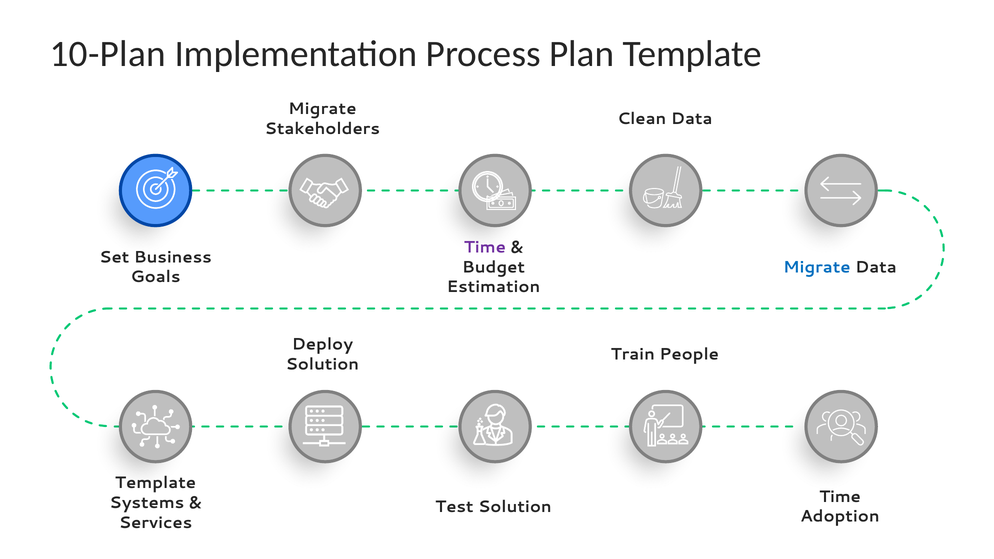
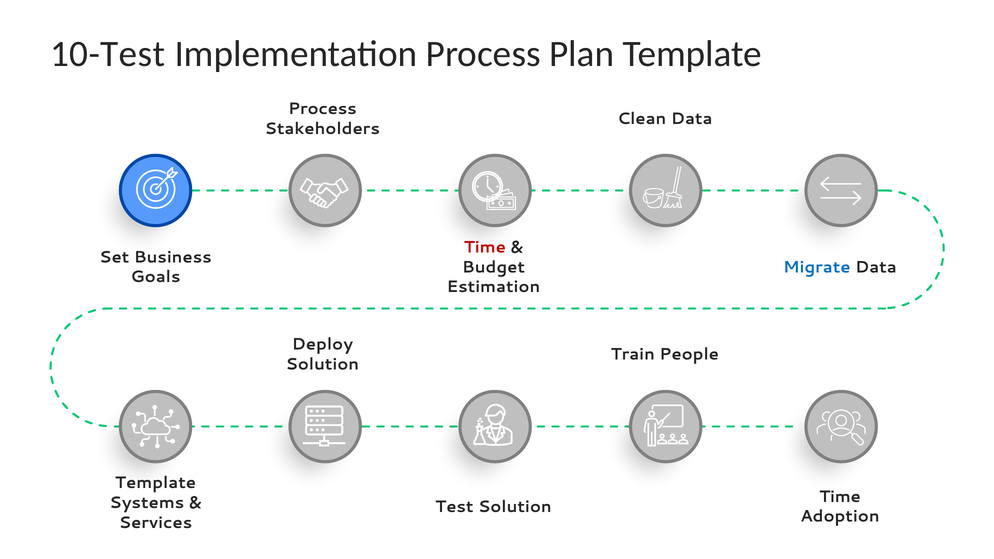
10-Plan: 10-Plan -> 10-Test
Migrate at (322, 109): Migrate -> Process
Time at (485, 247) colour: purple -> red
